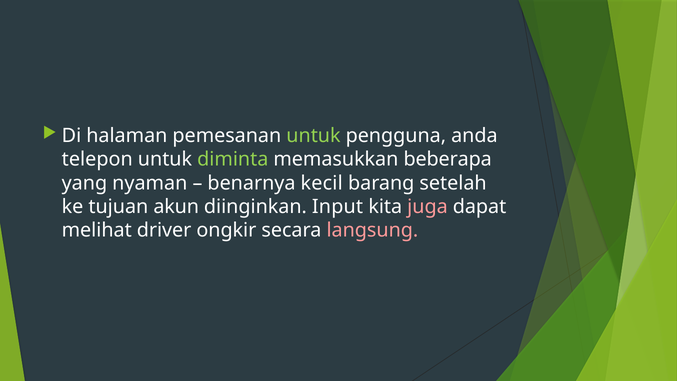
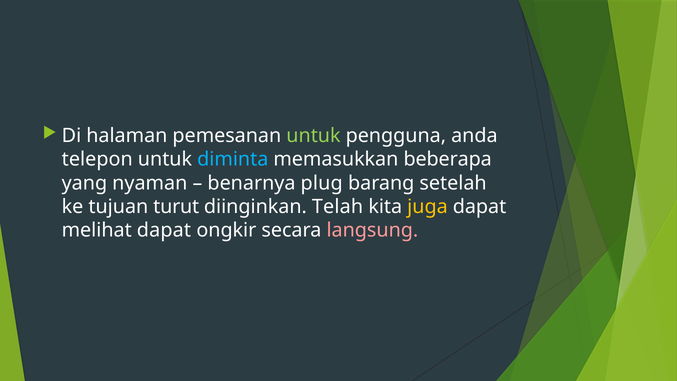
diminta colour: light green -> light blue
kecil: kecil -> plug
akun: akun -> turut
Input: Input -> Telah
juga colour: pink -> yellow
melihat driver: driver -> dapat
